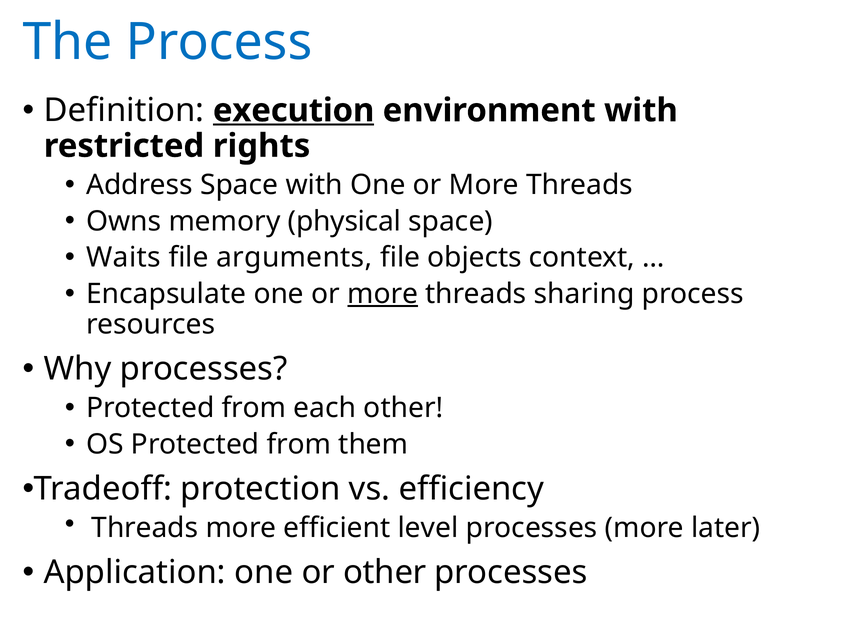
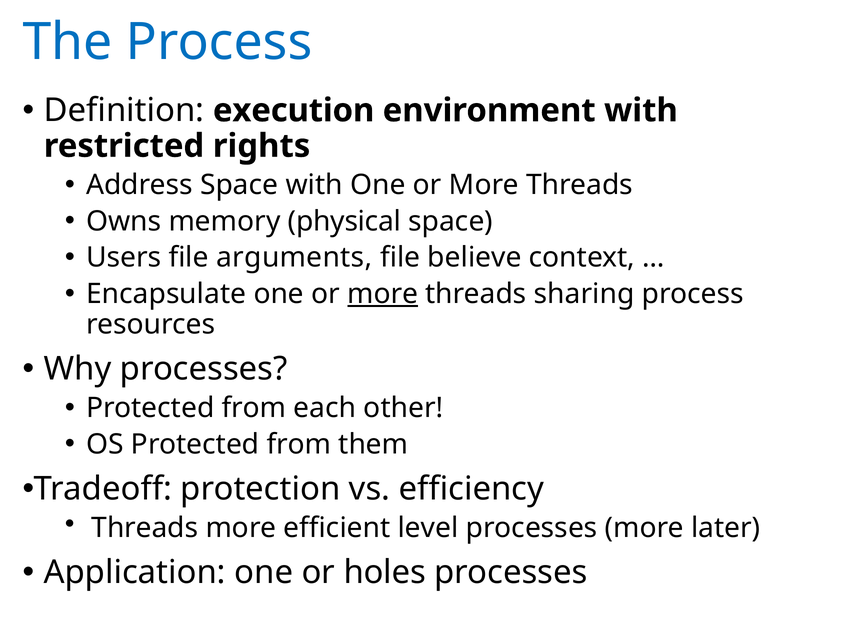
execution underline: present -> none
Waits: Waits -> Users
objects: objects -> believe
or other: other -> holes
